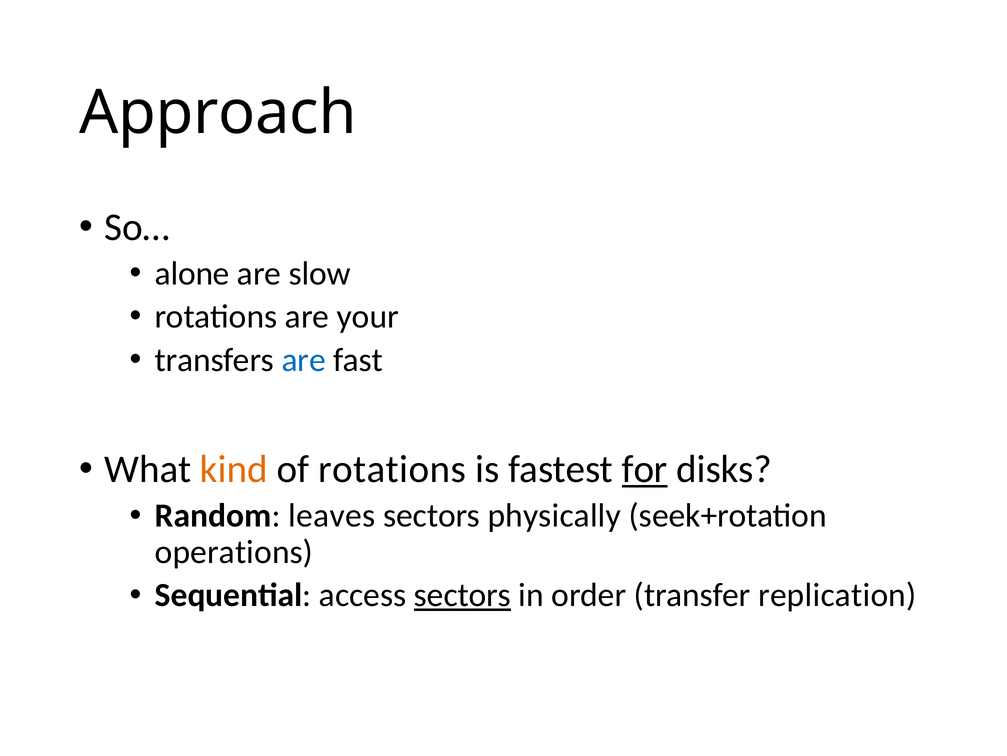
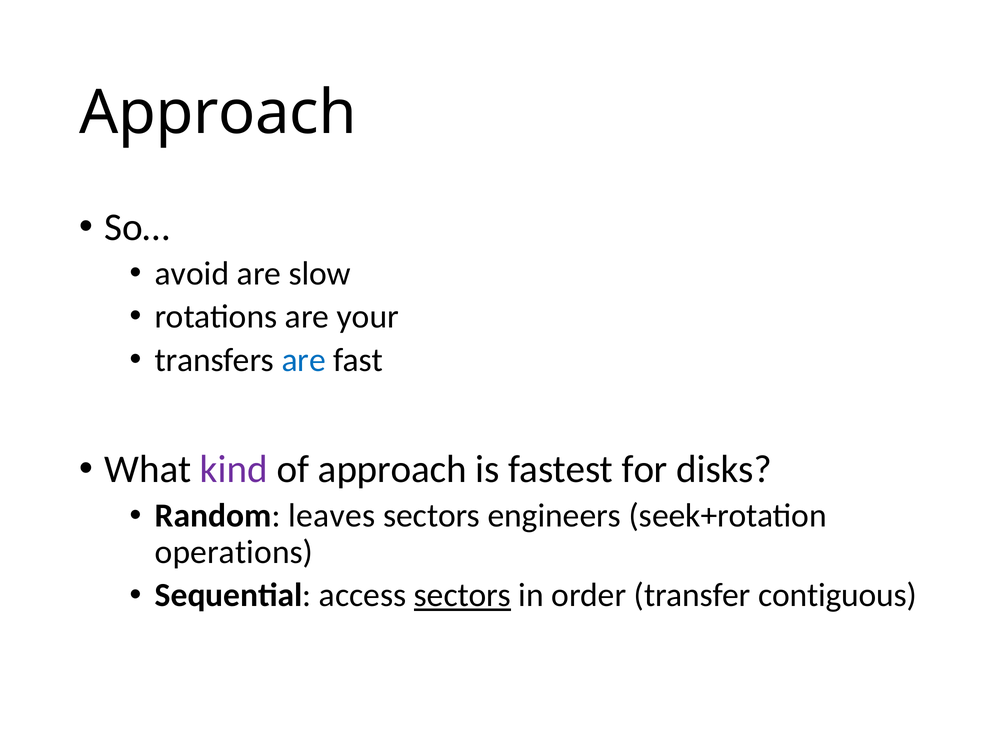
alone: alone -> avoid
kind colour: orange -> purple
of rotations: rotations -> approach
for underline: present -> none
physically: physically -> engineers
replication: replication -> contiguous
